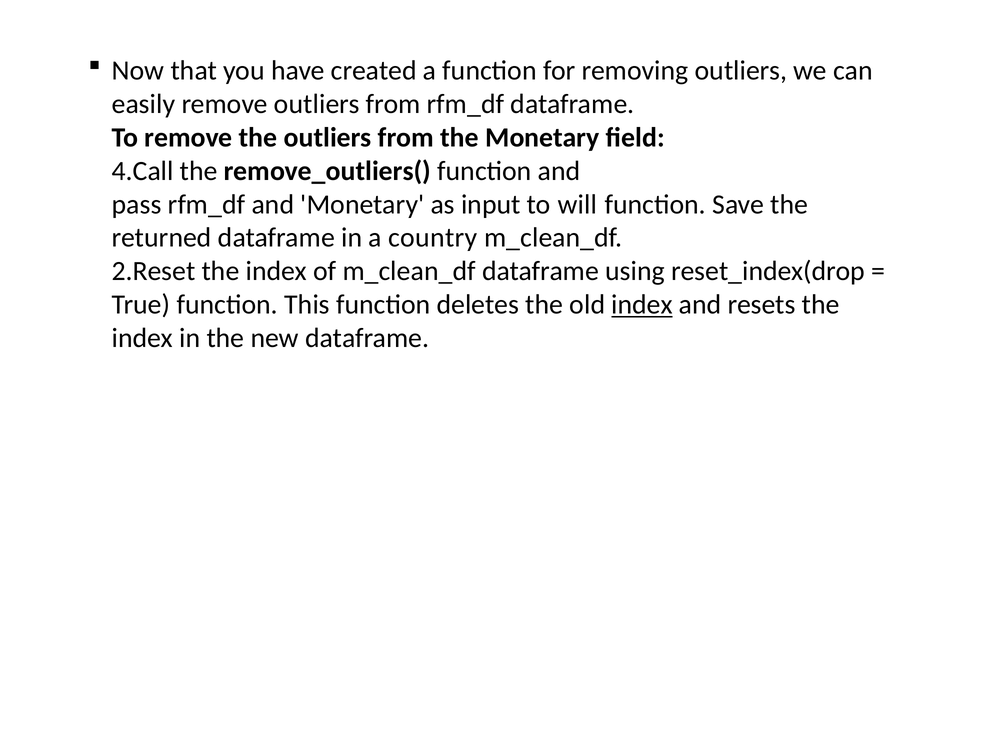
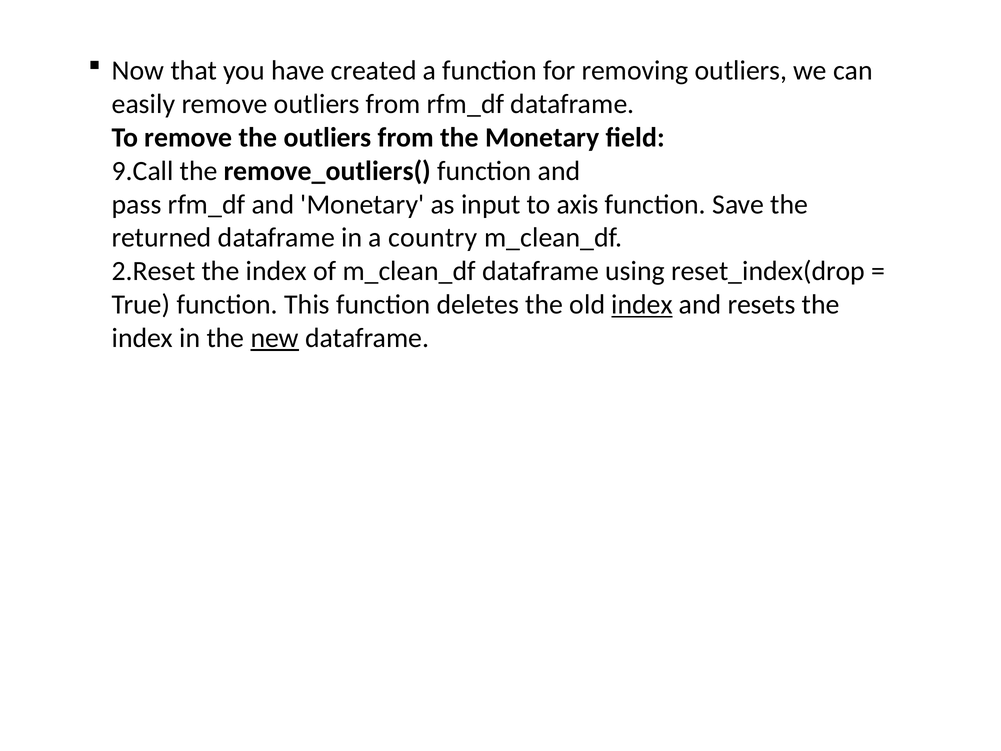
4.Call: 4.Call -> 9.Call
will: will -> axis
new underline: none -> present
